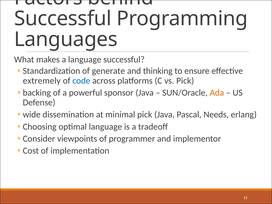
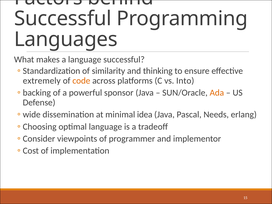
generate: generate -> similarity
code colour: blue -> orange
vs Pick: Pick -> Into
minimal pick: pick -> idea
